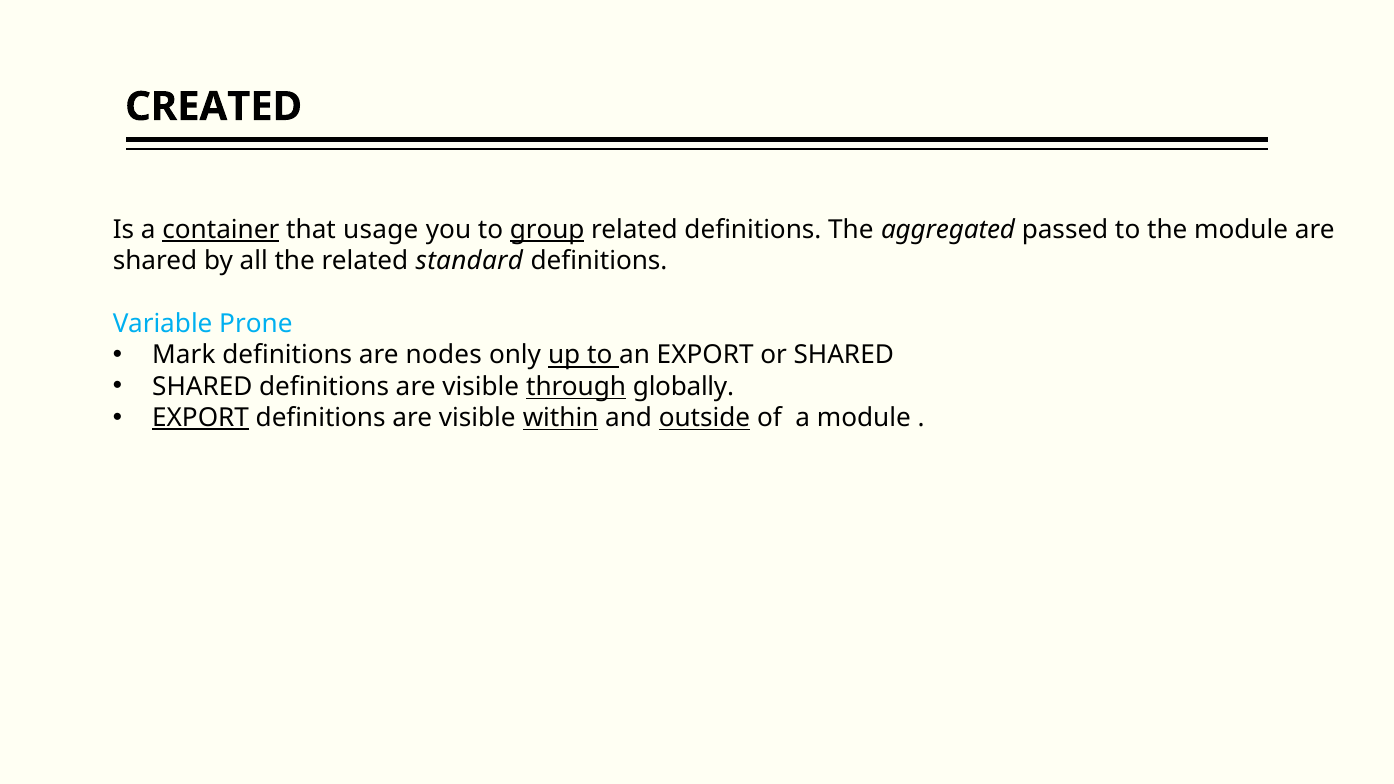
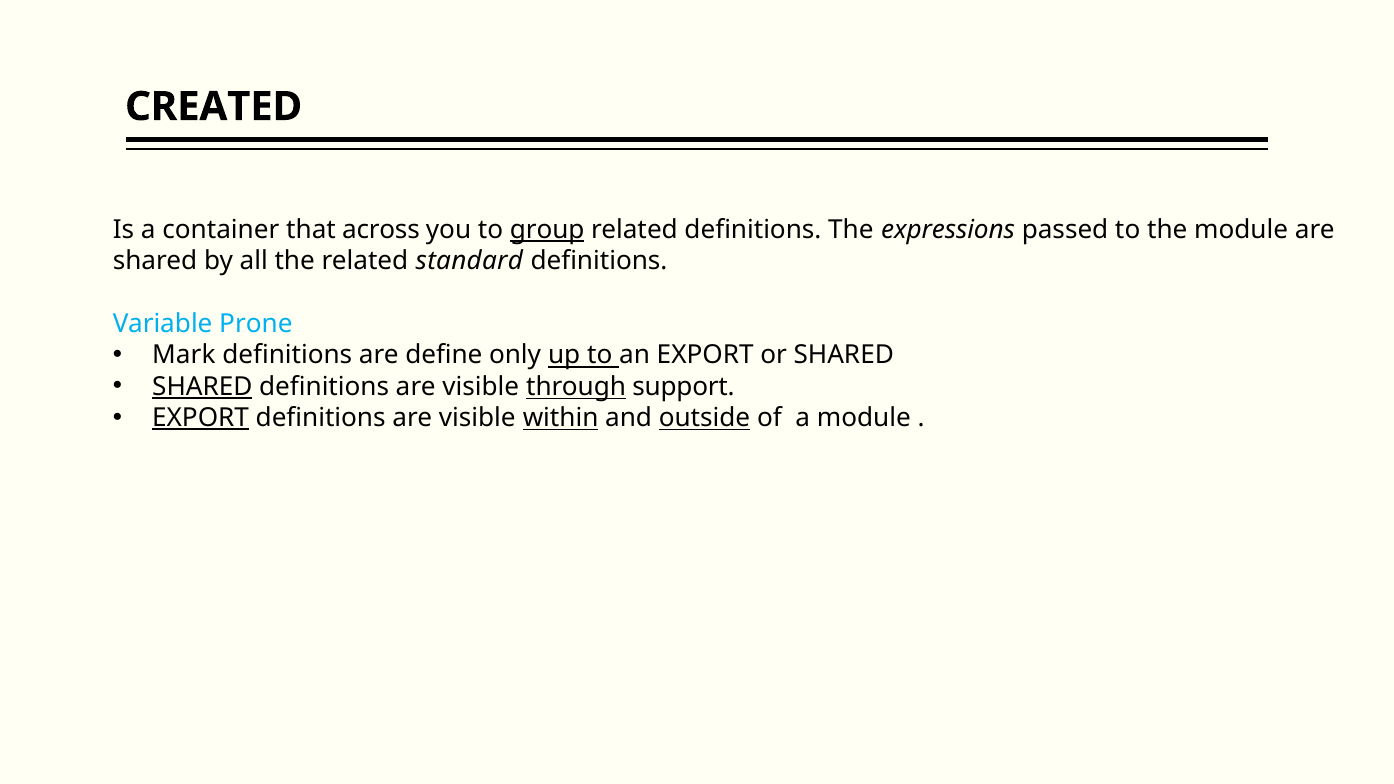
container underline: present -> none
usage: usage -> across
aggregated: aggregated -> expressions
nodes: nodes -> define
SHARED at (202, 387) underline: none -> present
globally: globally -> support
